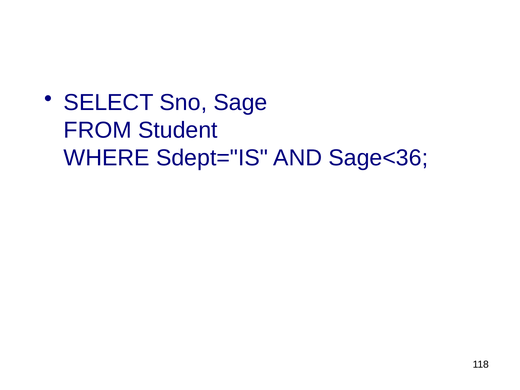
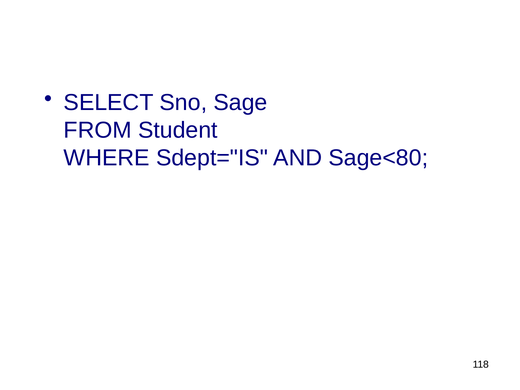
Sage<36: Sage<36 -> Sage<80
